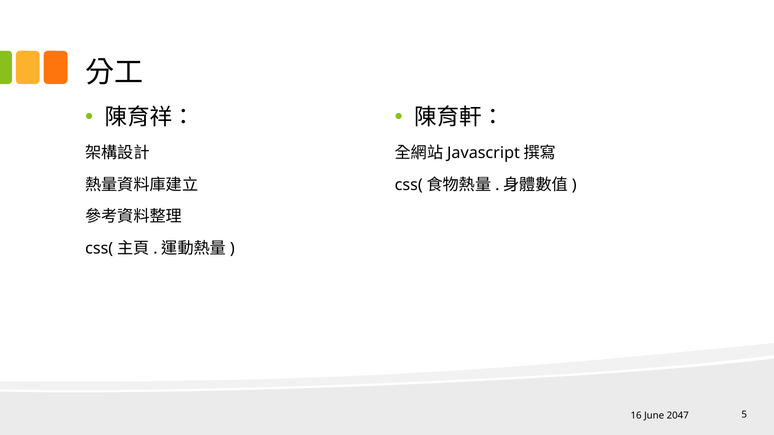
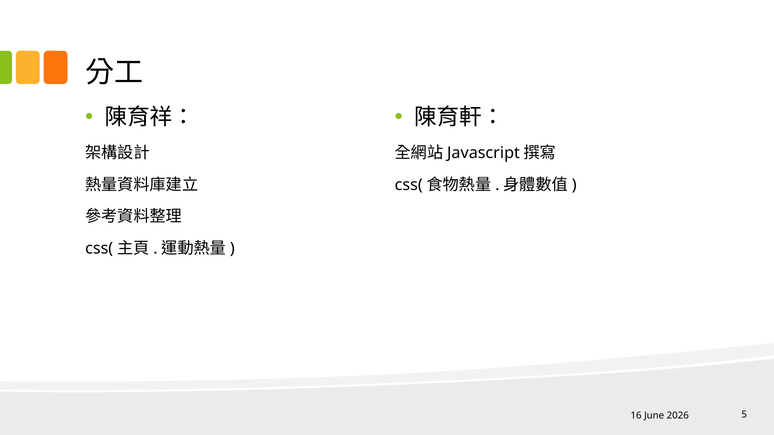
2047: 2047 -> 2026
